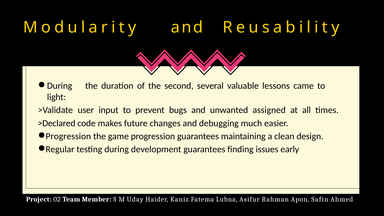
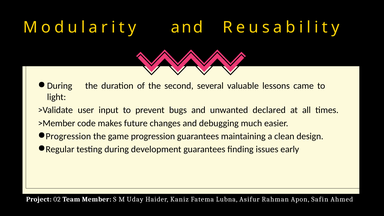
assigned: assigned -> declared
>Declared: >Declared -> >Member
